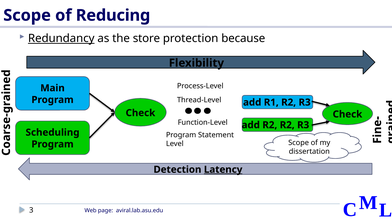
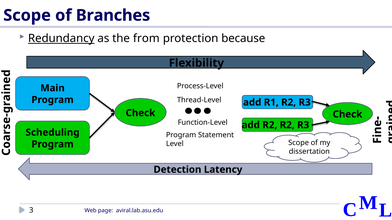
Reducing: Reducing -> Branches
store: store -> from
Latency underline: present -> none
